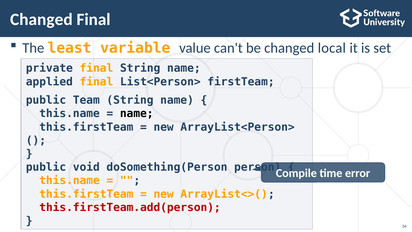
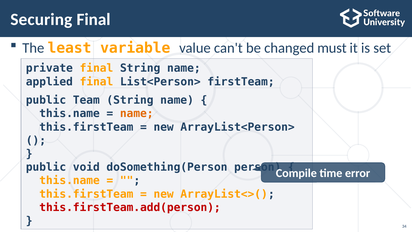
Changed at (41, 20): Changed -> Securing
local: local -> must
name at (137, 114) colour: black -> orange
